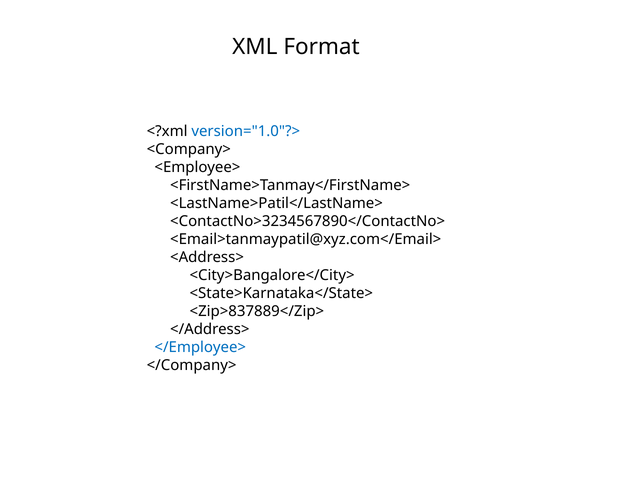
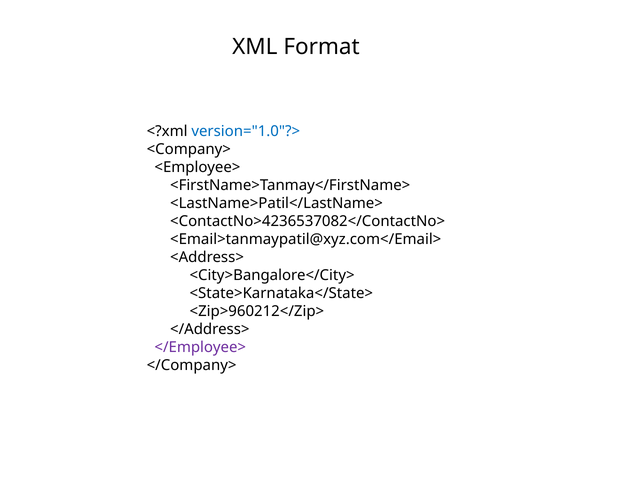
<ContactNo>3234567890</ContactNo>: <ContactNo>3234567890</ContactNo> -> <ContactNo>4236537082</ContactNo>
<Zip>837889</Zip>: <Zip>837889</Zip> -> <Zip>960212</Zip>
</Employee> colour: blue -> purple
